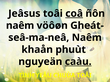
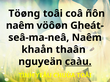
Jeâsus: Jeâsus -> Töøng
coâ underline: present -> none
phuùt: phuùt -> thaân
